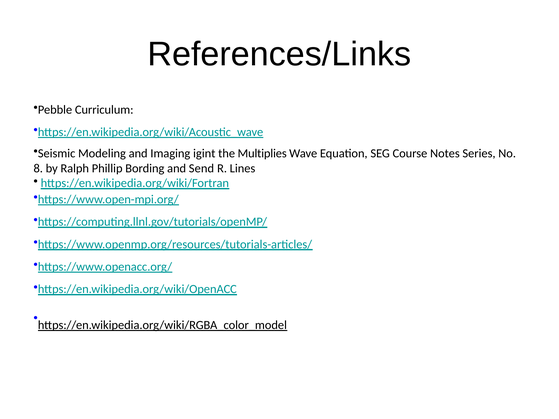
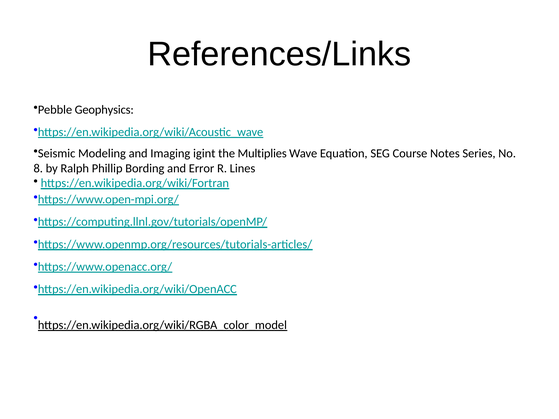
Curriculum: Curriculum -> Geophysics
Send: Send -> Error
